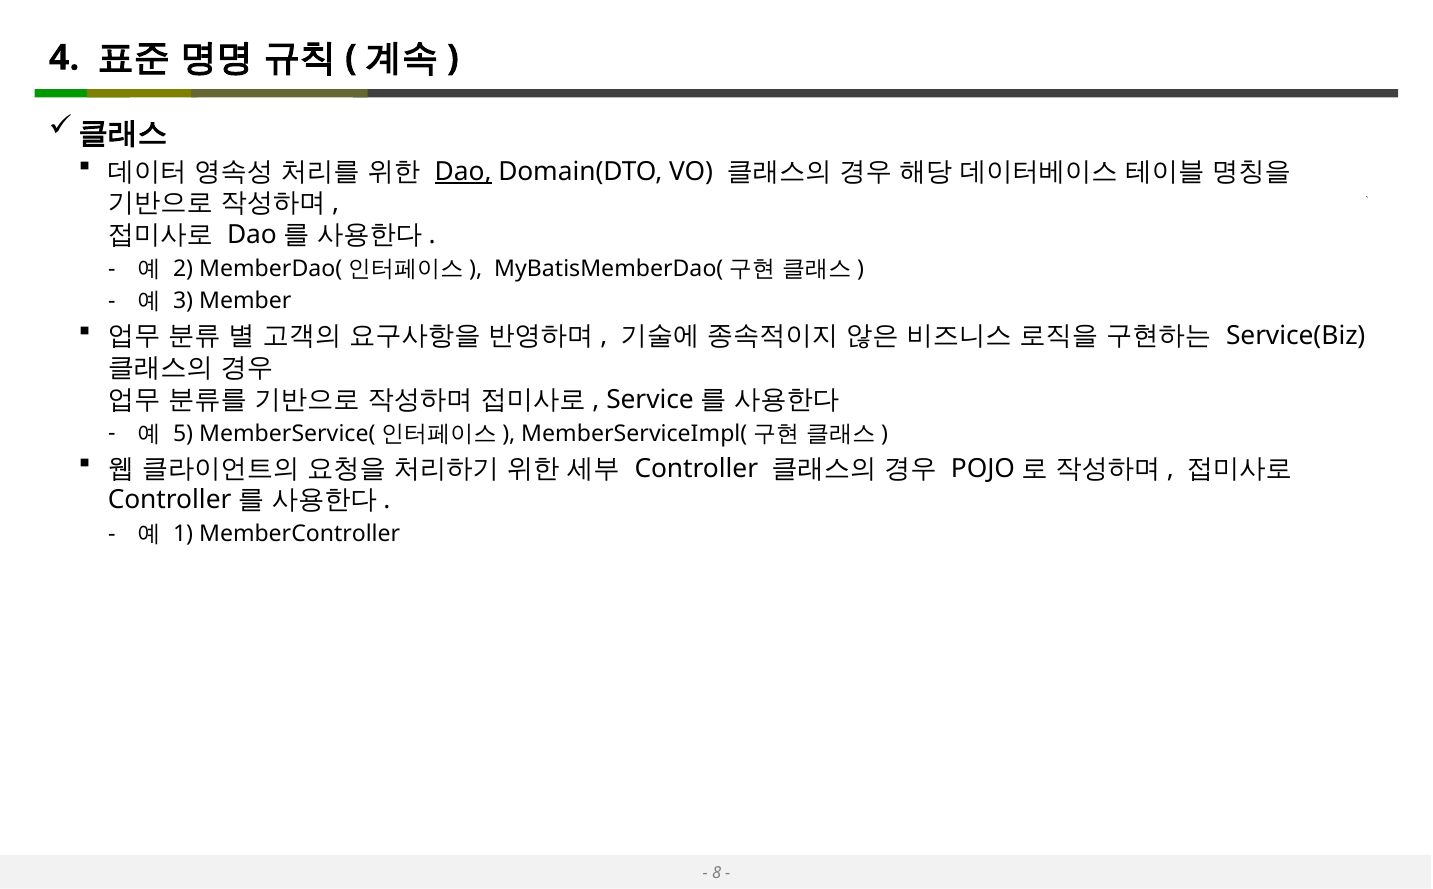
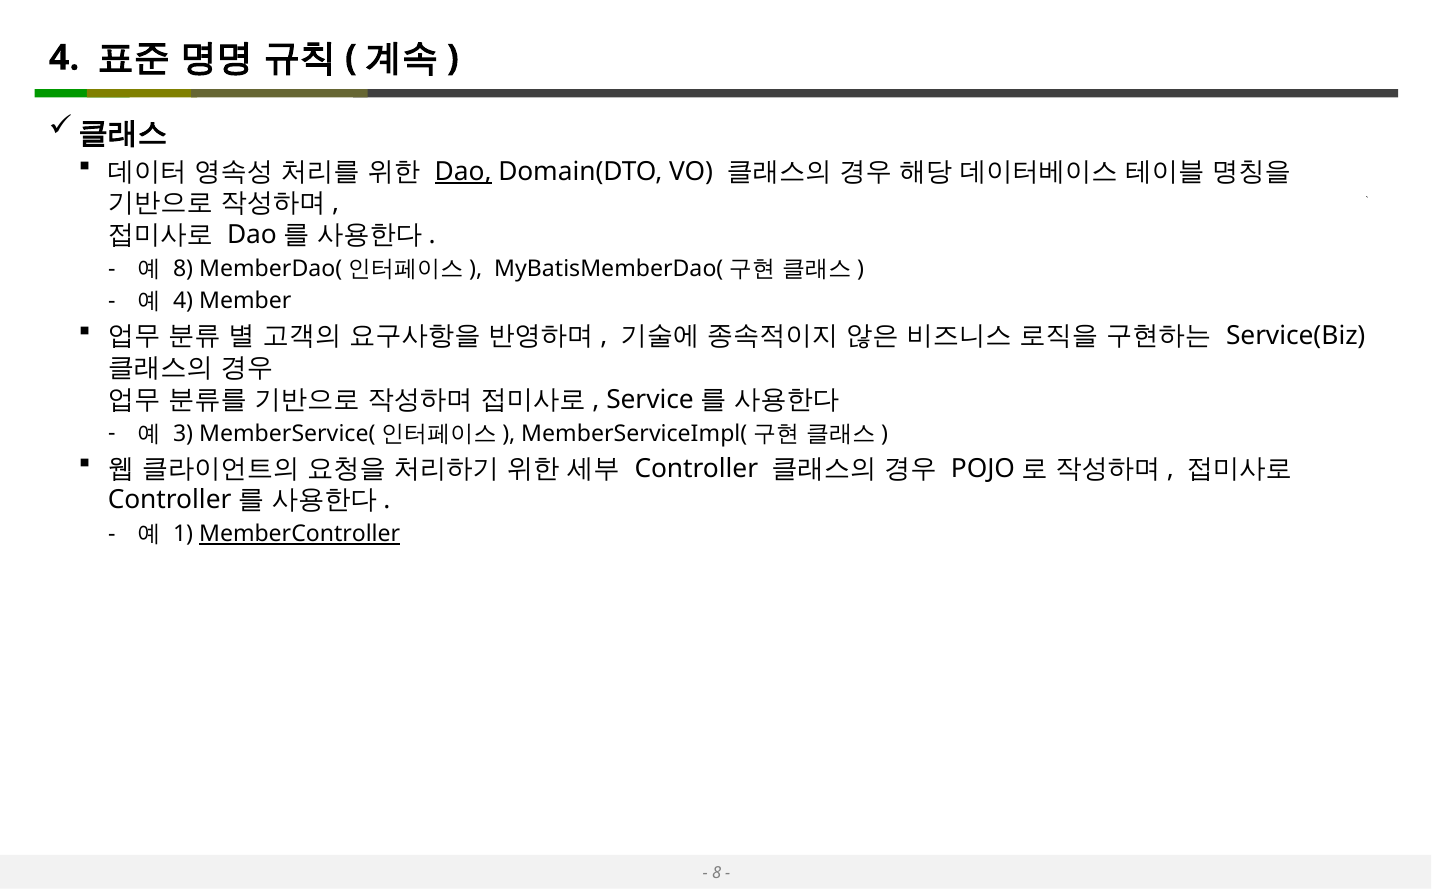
2 at (183, 269): 2 -> 8
3 at (183, 301): 3 -> 4
5: 5 -> 3
MemberController underline: none -> present
